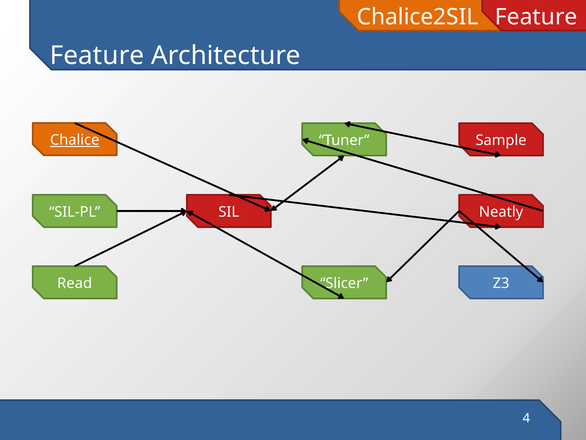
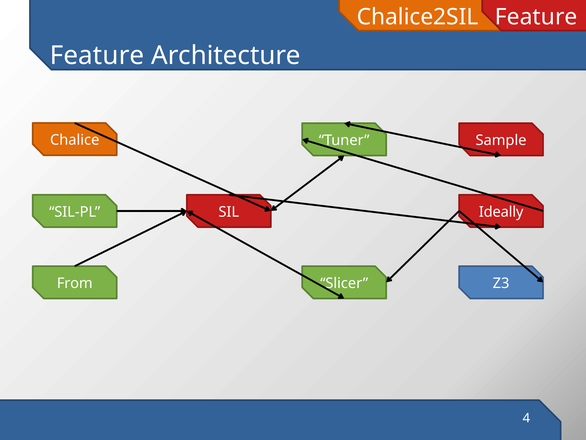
Chalice underline: present -> none
Neatly: Neatly -> Ideally
Read: Read -> From
